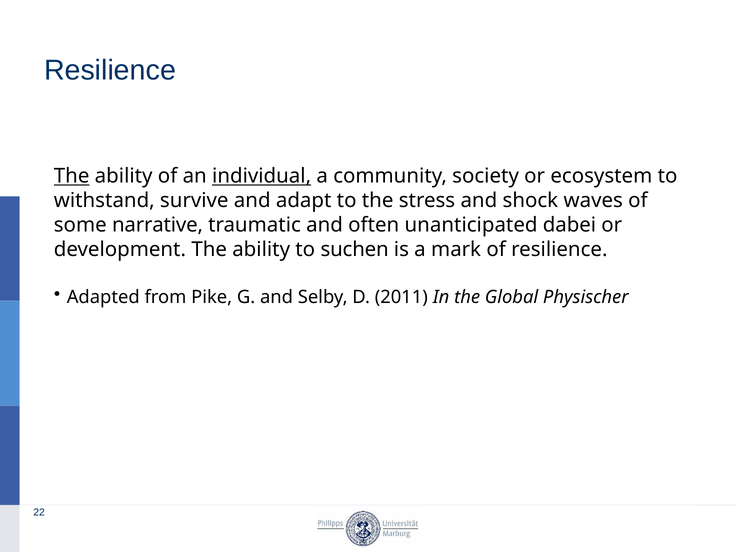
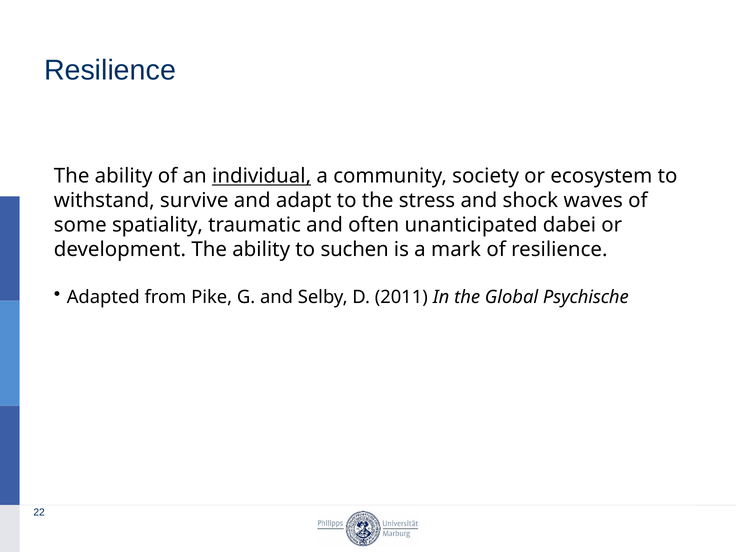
The at (72, 176) underline: present -> none
narrative: narrative -> spatiality
Physischer: Physischer -> Psychische
